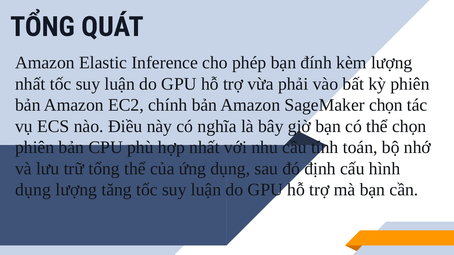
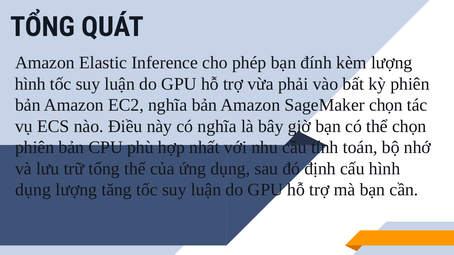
nhất at (30, 84): nhất -> hình
EC2 chính: chính -> nghĩa
